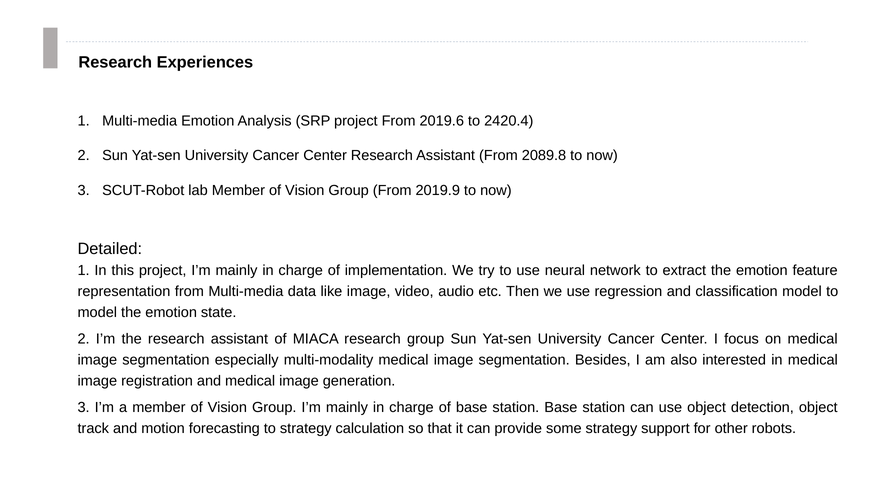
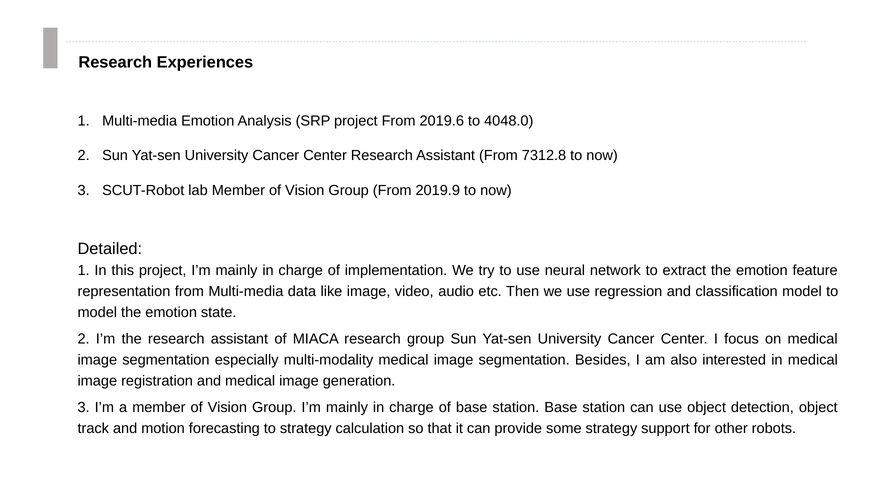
2420.4: 2420.4 -> 4048.0
2089.8: 2089.8 -> 7312.8
